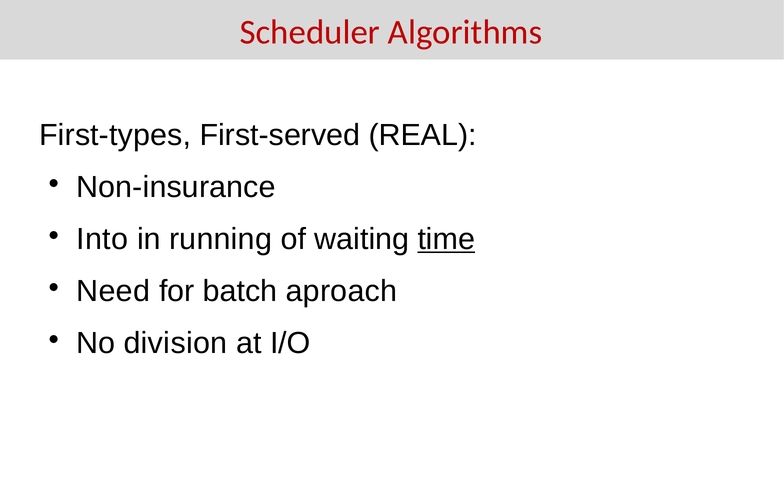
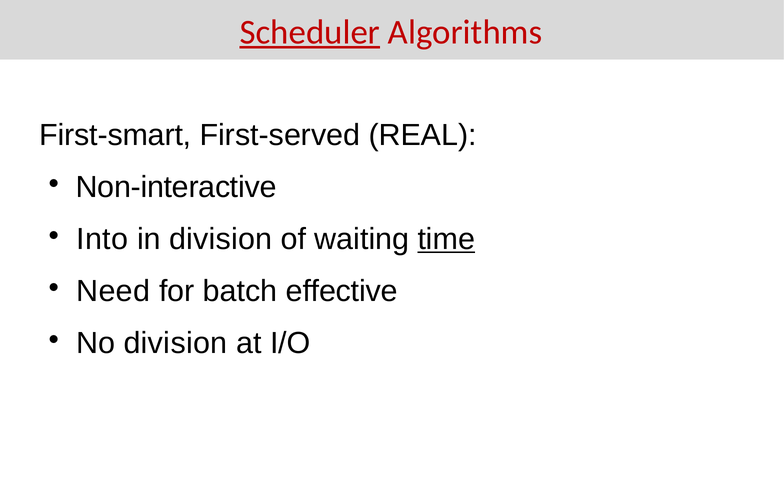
Scheduler underline: none -> present
First-types: First-types -> First-smart
Non-insurance: Non-insurance -> Non-interactive
in running: running -> division
aproach: aproach -> effective
